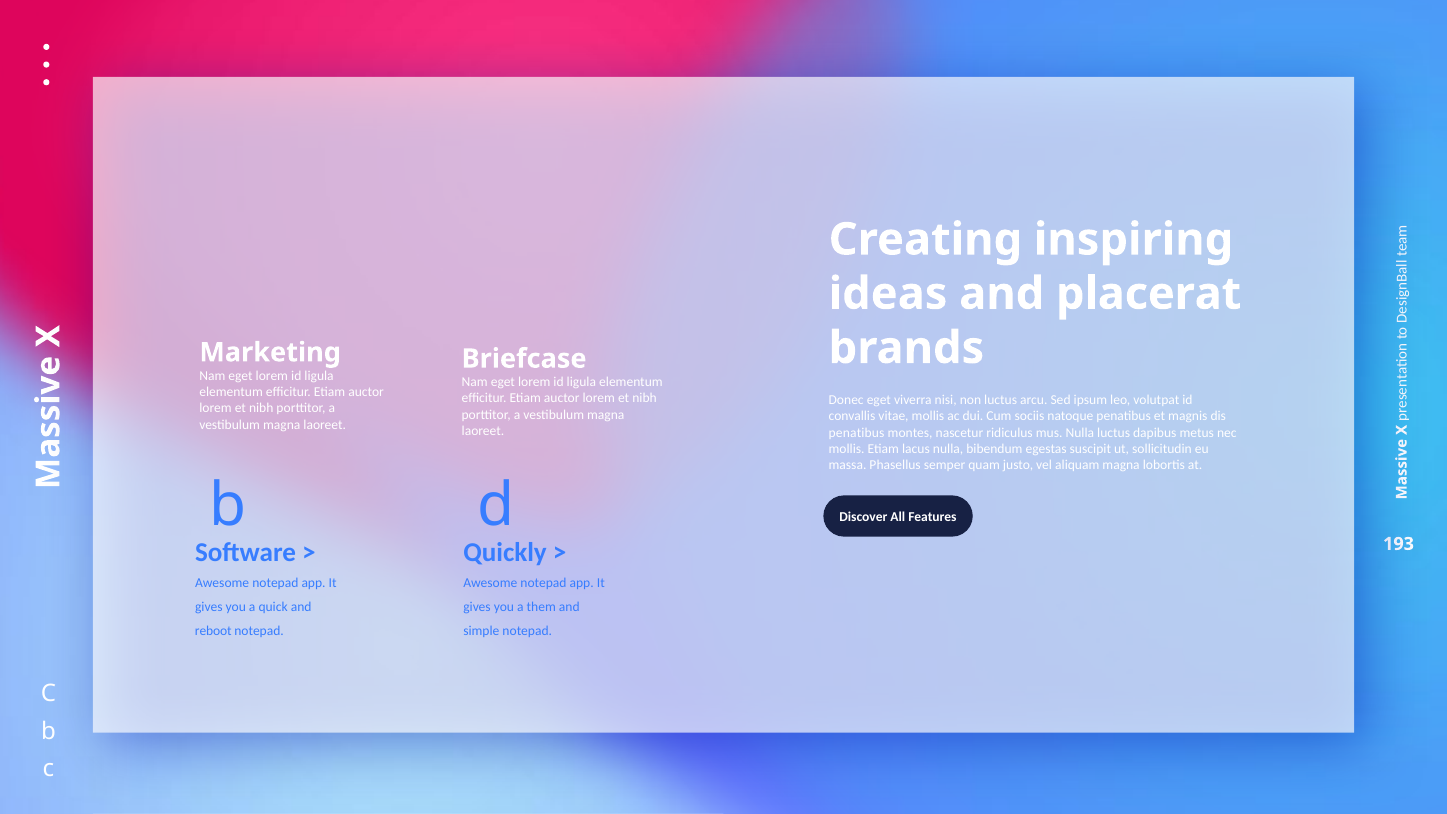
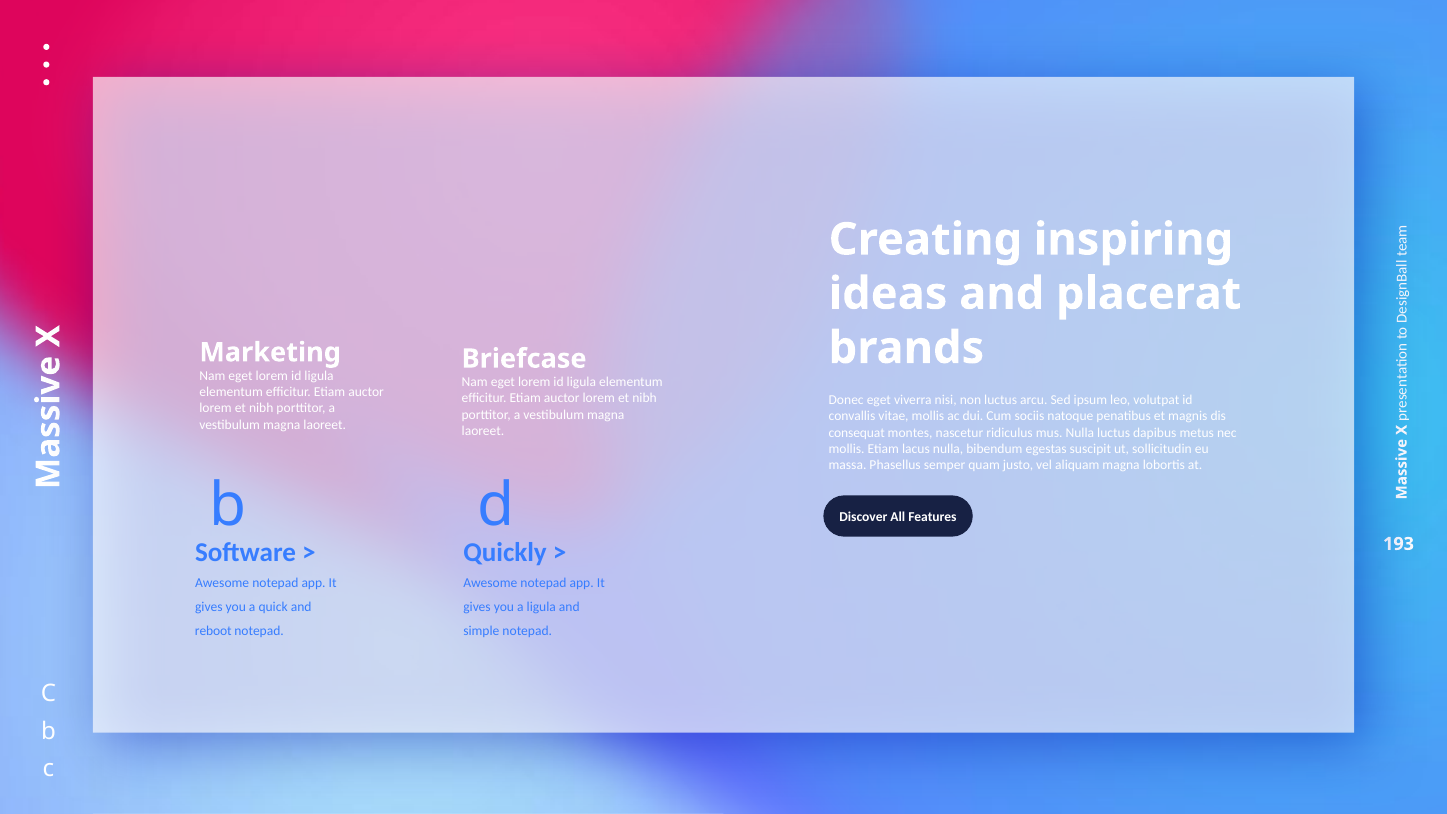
penatibus at (857, 433): penatibus -> consequat
a them: them -> ligula
